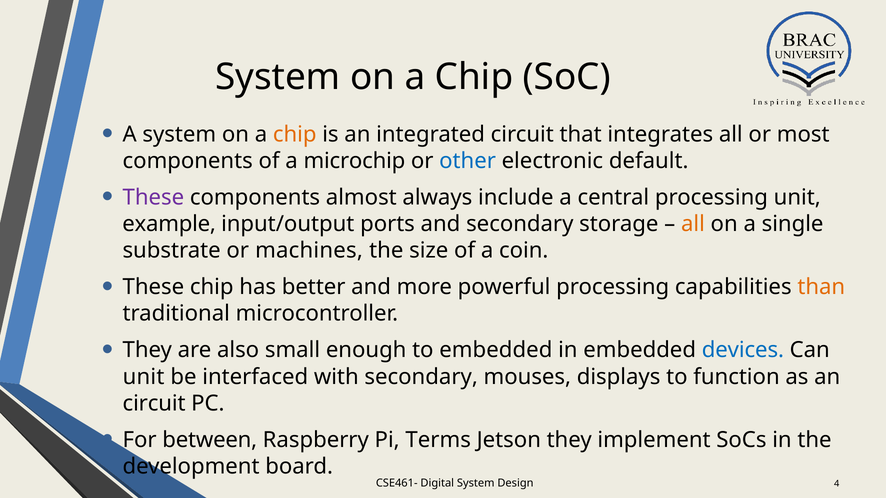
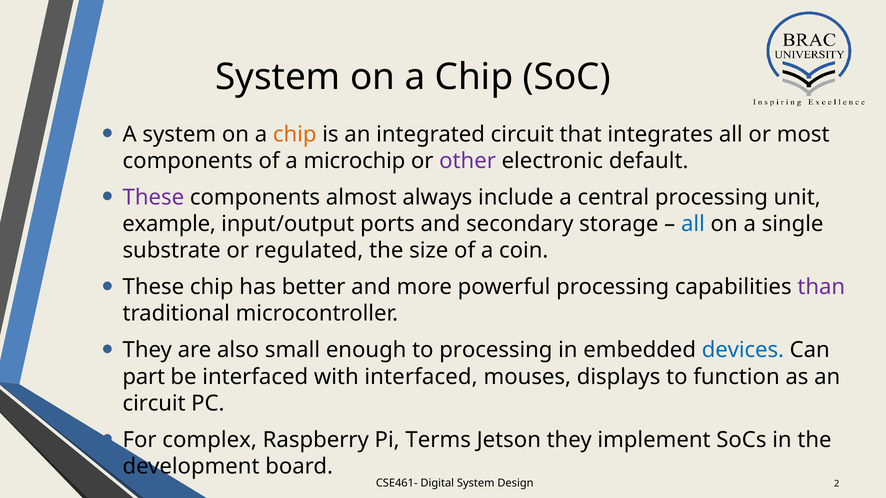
other colour: blue -> purple
all at (693, 224) colour: orange -> blue
machines: machines -> regulated
than colour: orange -> purple
to embedded: embedded -> processing
unit at (144, 377): unit -> part
with secondary: secondary -> interfaced
between: between -> complex
4: 4 -> 2
